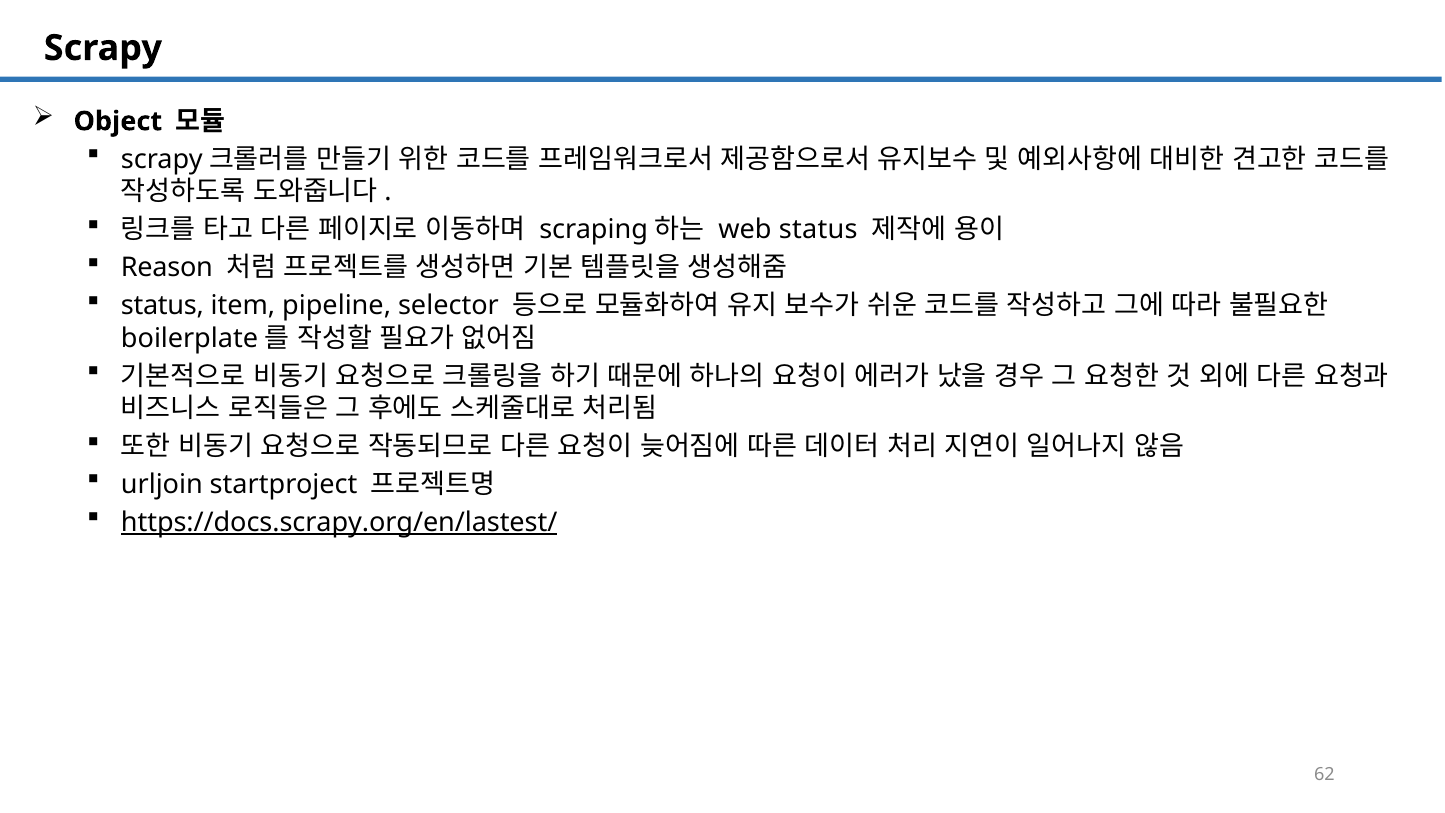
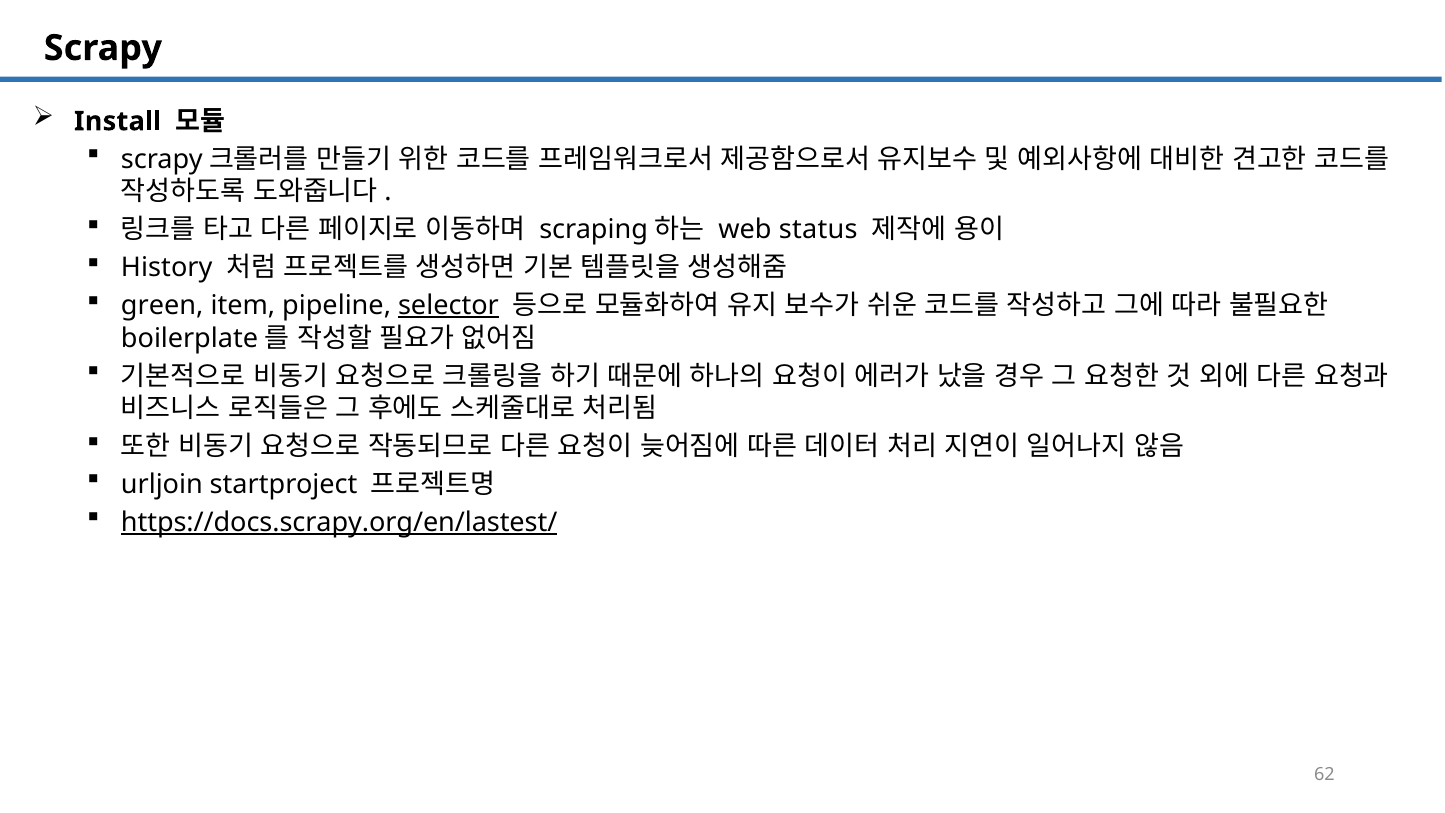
Object: Object -> Install
Reason: Reason -> History
status at (162, 306): status -> green
selector underline: none -> present
